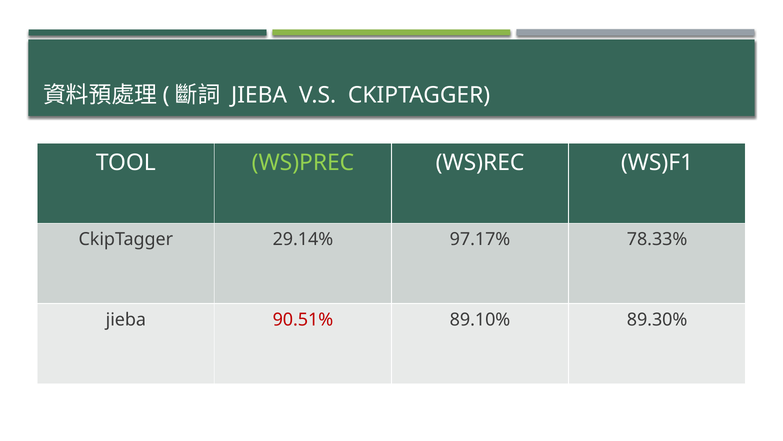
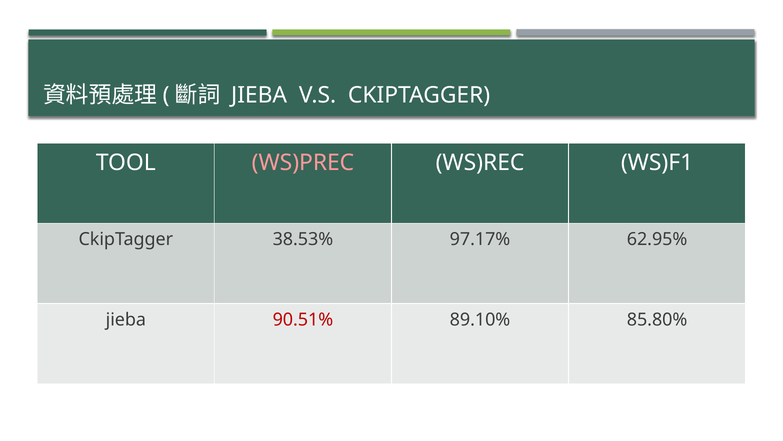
WS)PREC colour: light green -> pink
29.14%: 29.14% -> 38.53%
78.33%: 78.33% -> 62.95%
89.30%: 89.30% -> 85.80%
